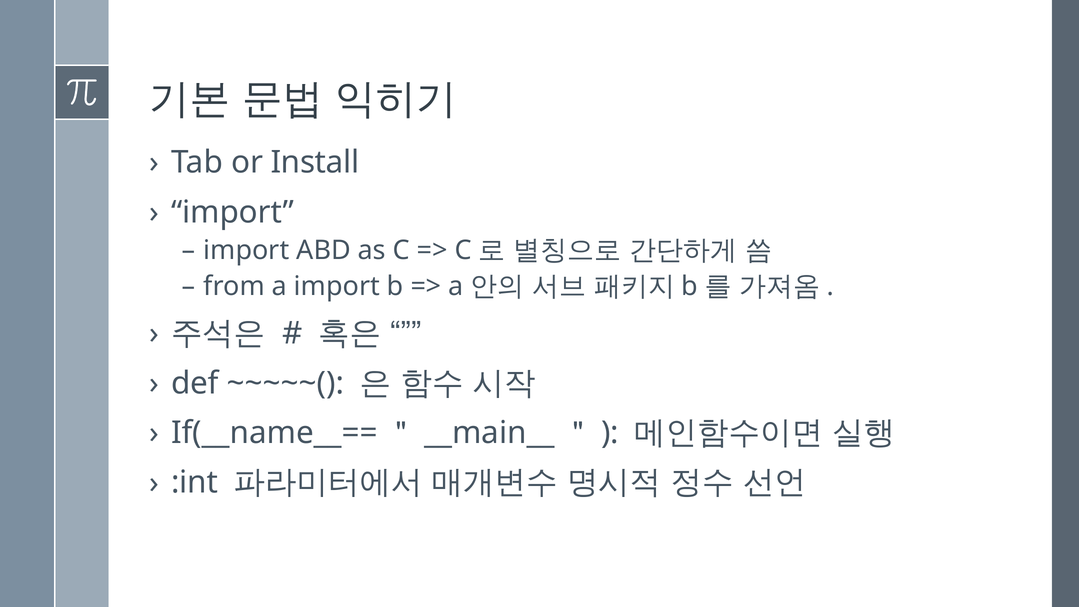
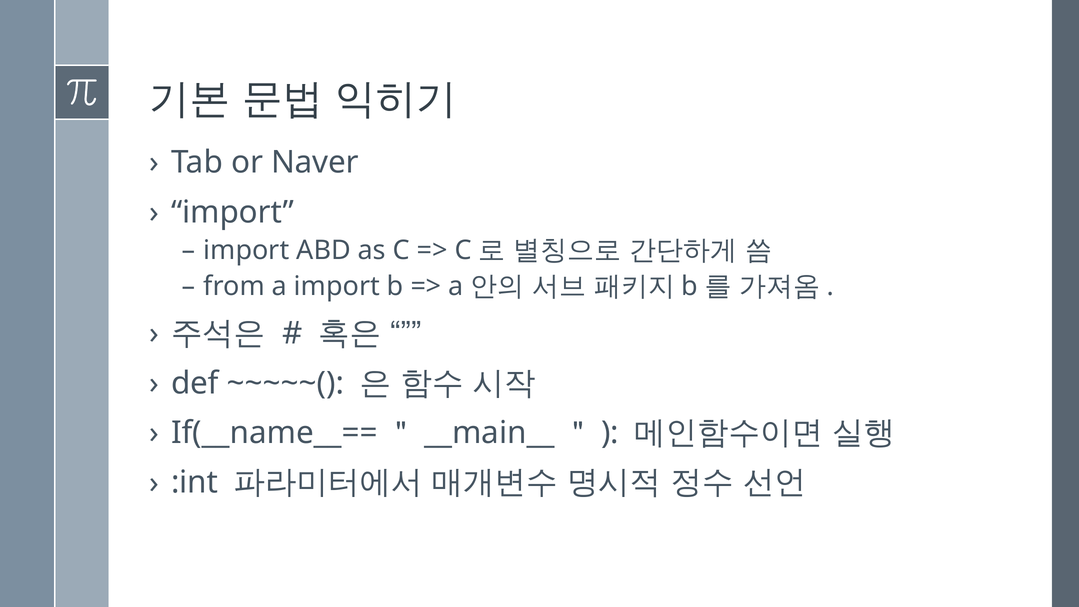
Install: Install -> Naver
